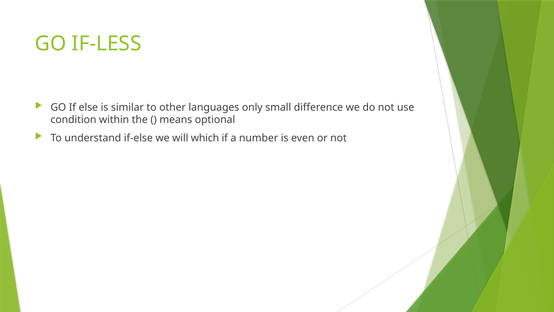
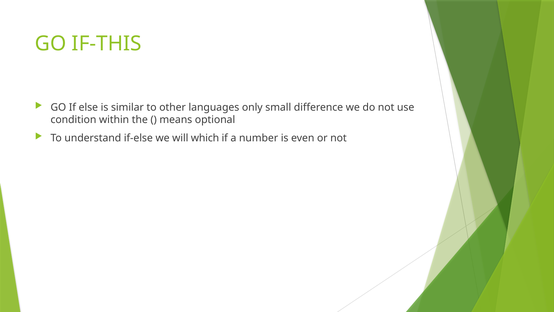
IF-LESS: IF-LESS -> IF-THIS
